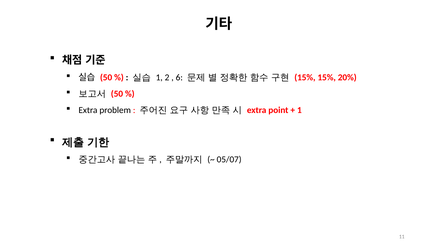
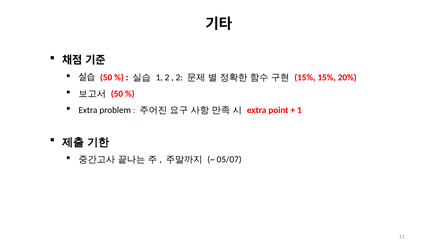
6 at (179, 78): 6 -> 2
